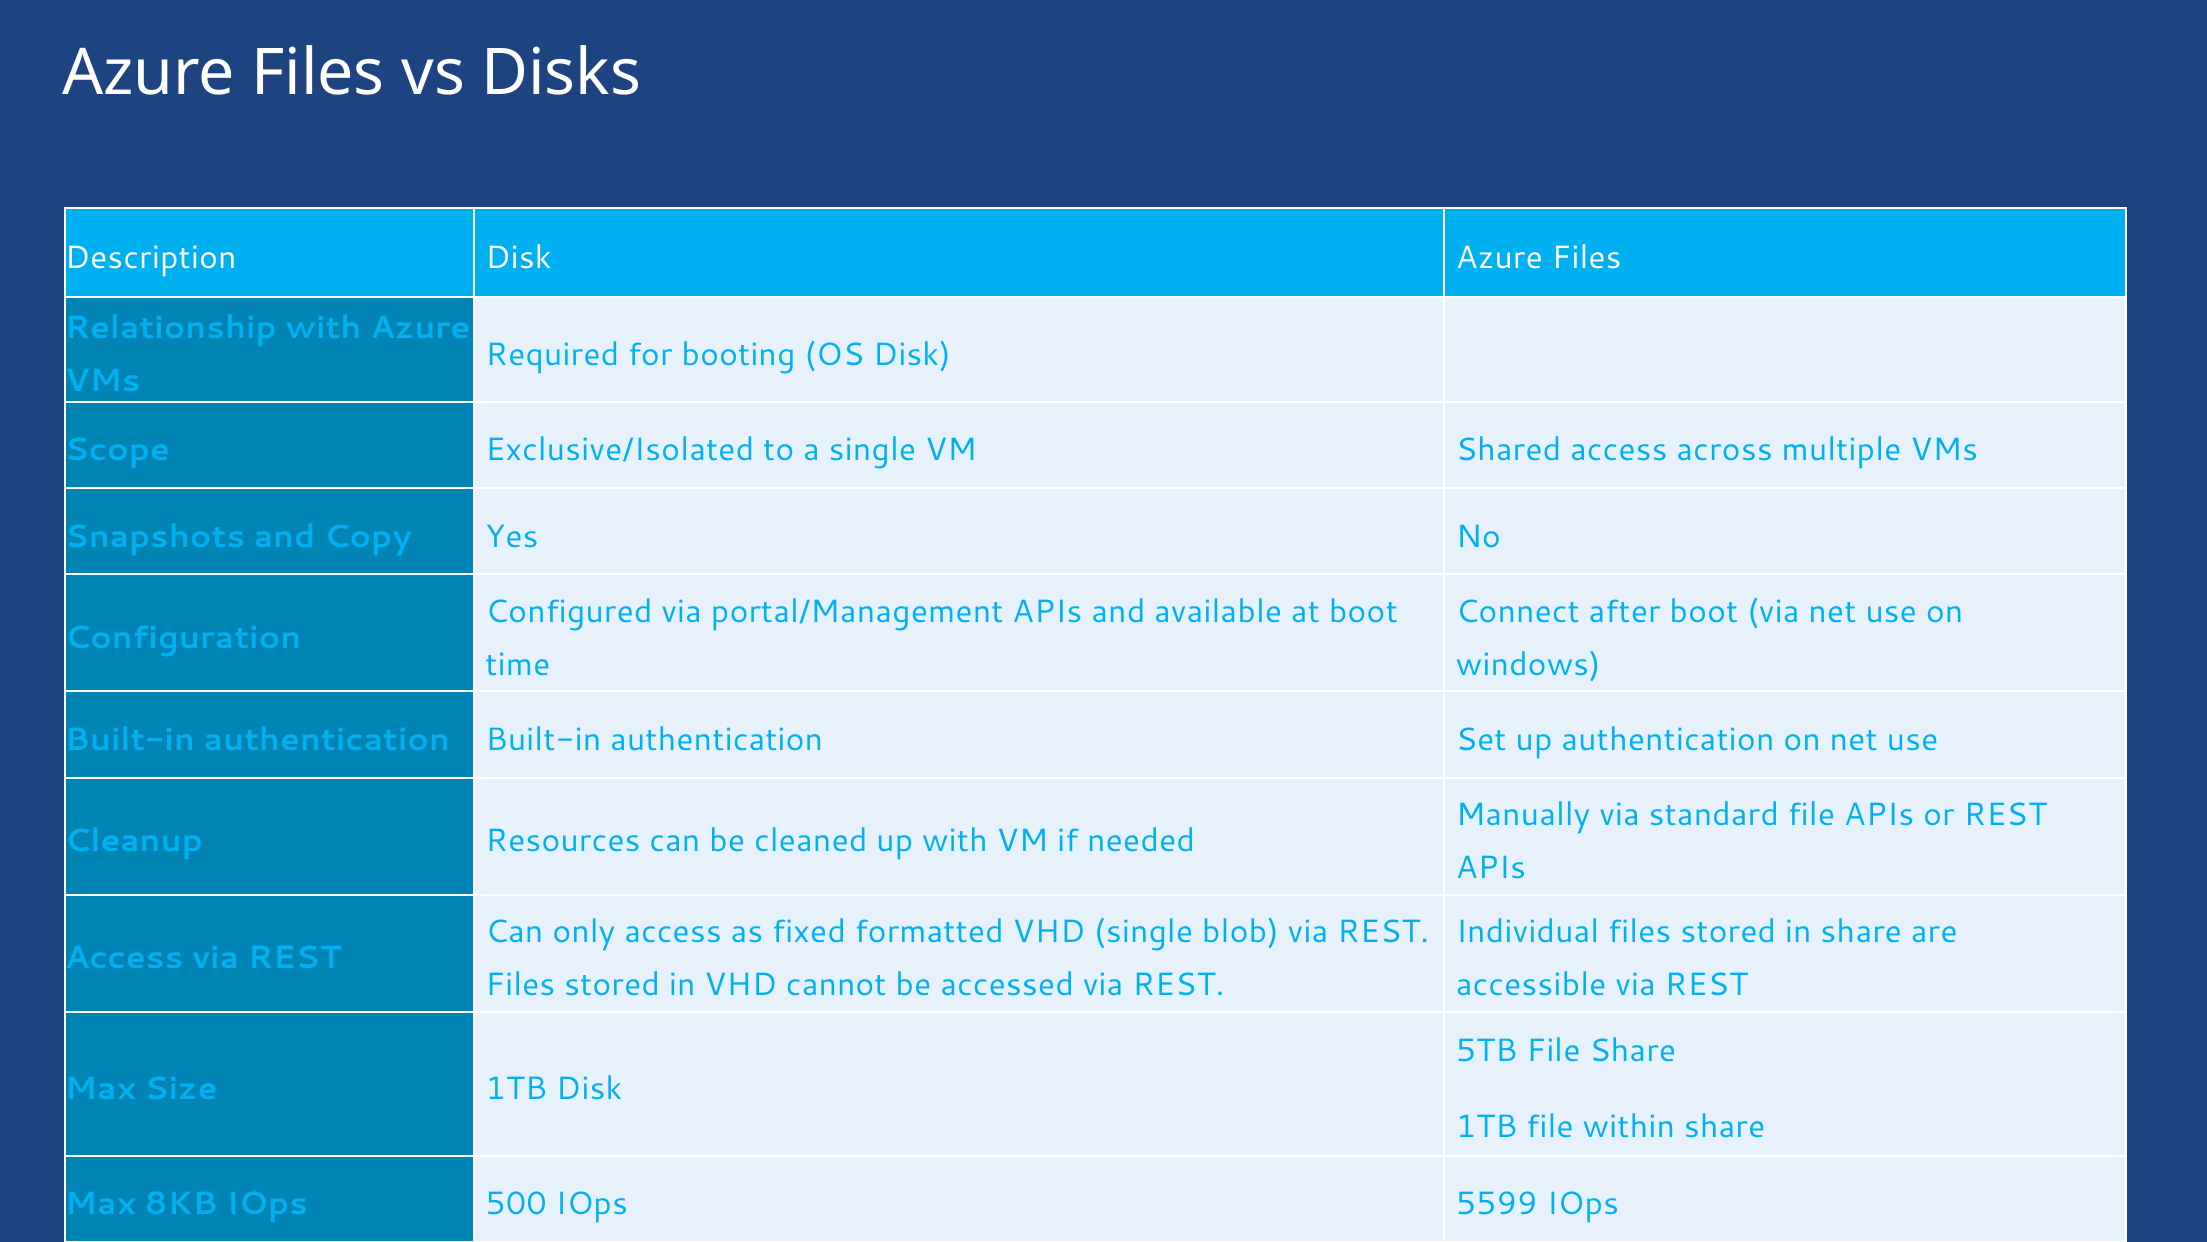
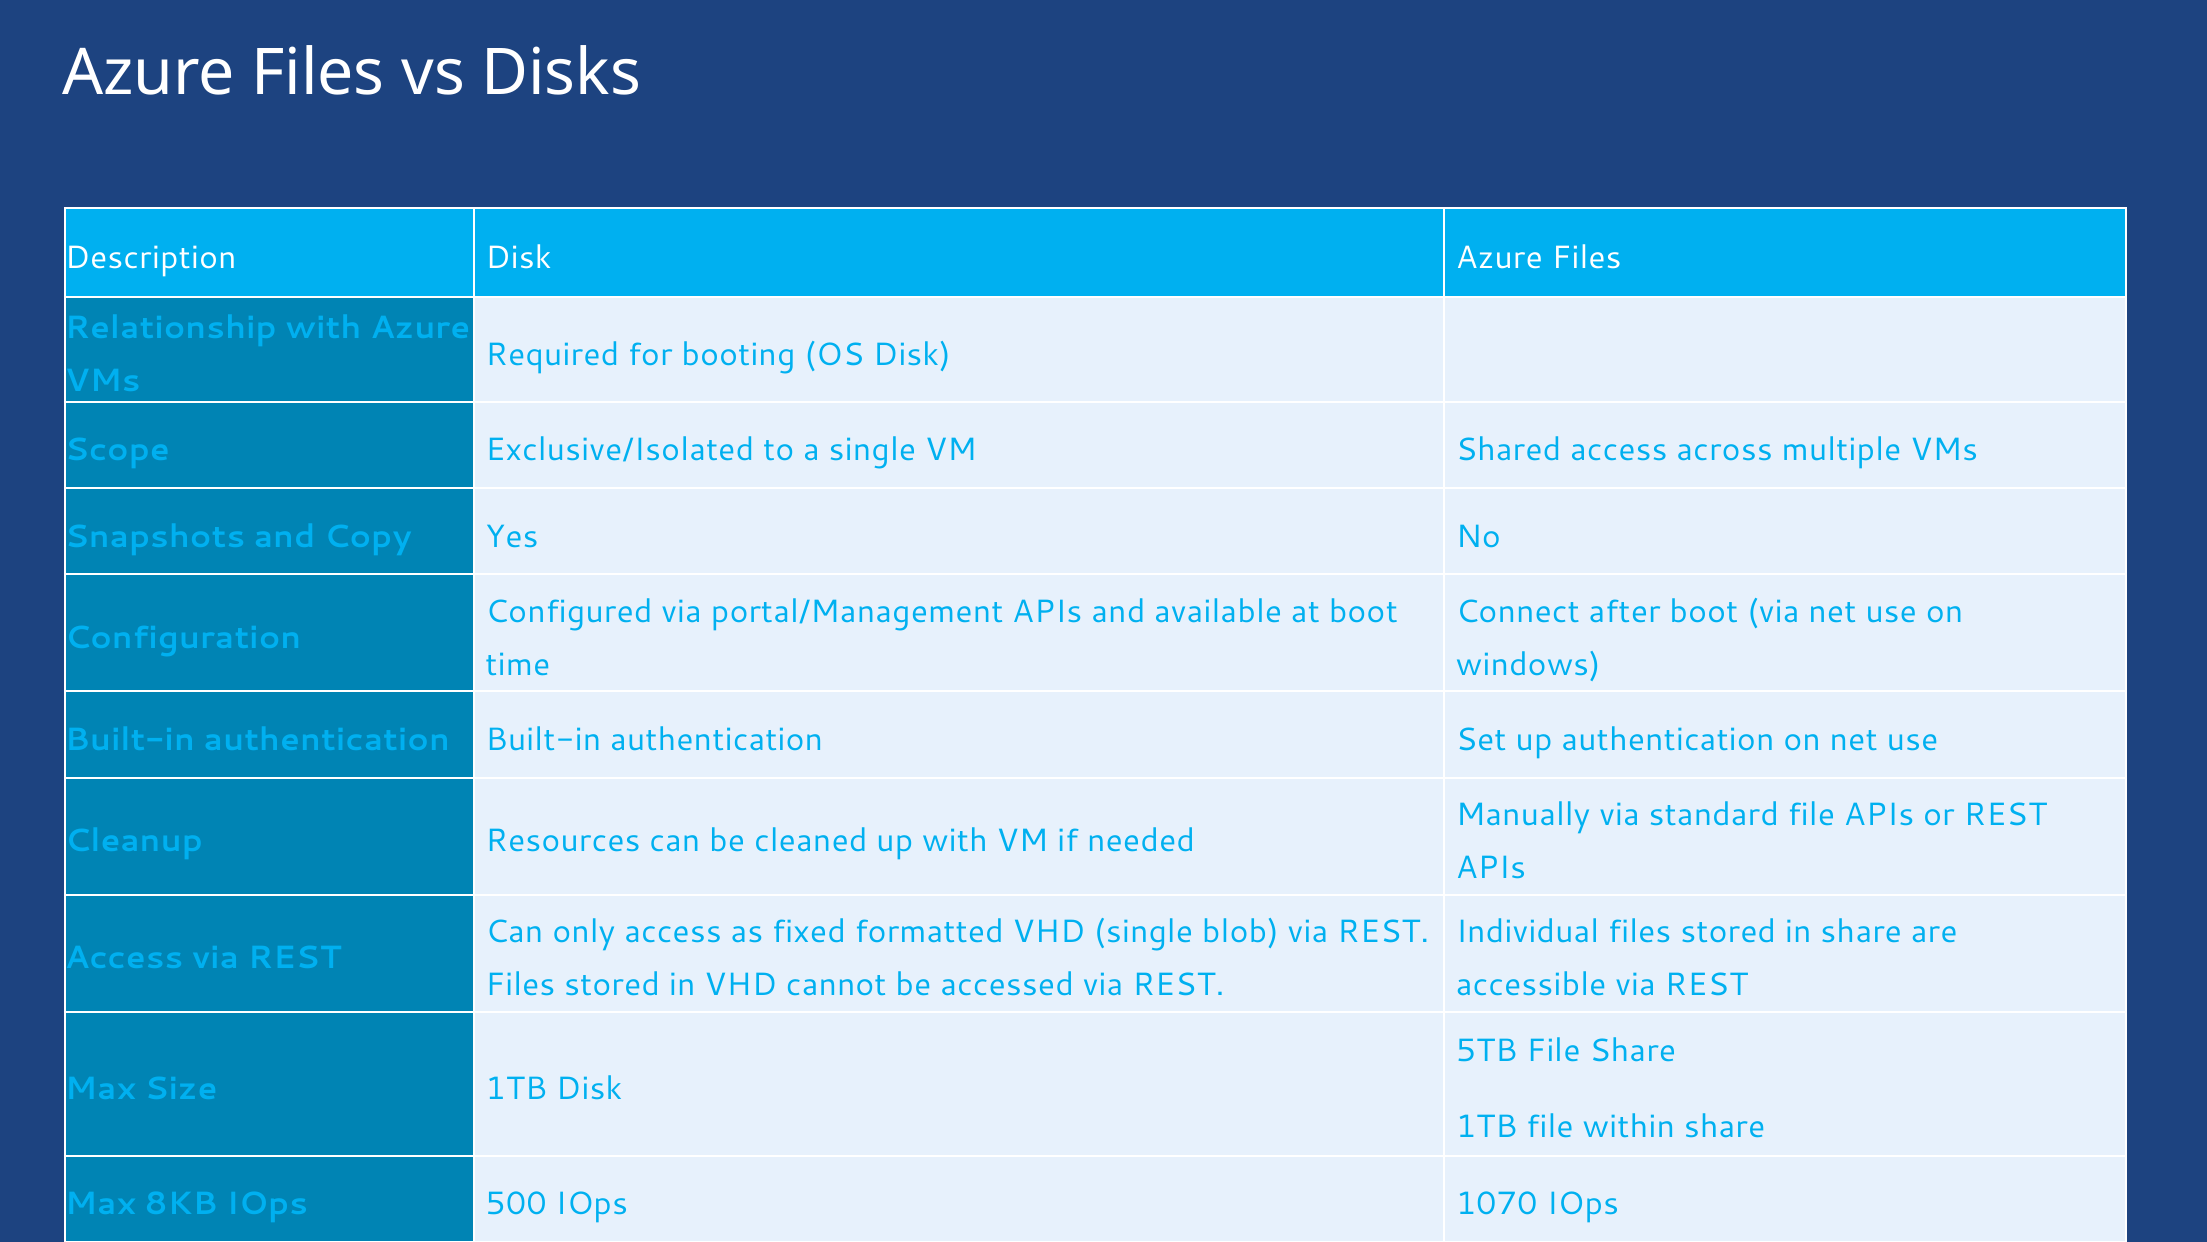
5599: 5599 -> 1070
